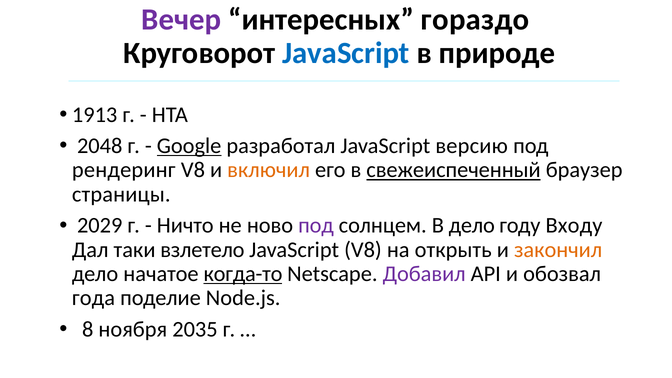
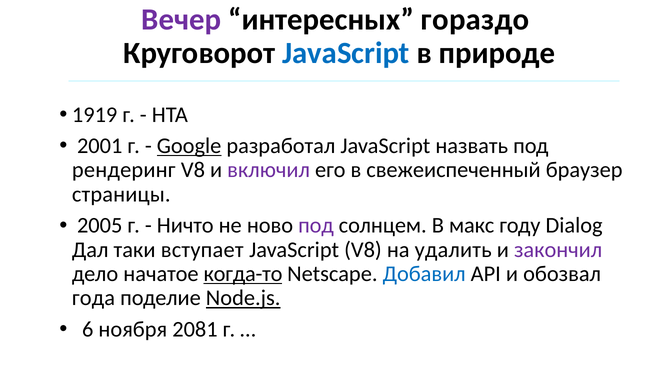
1913: 1913 -> 1919
2048: 2048 -> 2001
версию: версию -> назвать
включил colour: orange -> purple
свежеиспеченный underline: present -> none
2029: 2029 -> 2005
В дело: дело -> макс
Входу: Входу -> Dialog
взлетело: взлетело -> вступает
открыть: открыть -> удалить
закончил colour: orange -> purple
Добавил colour: purple -> blue
Node.js underline: none -> present
8: 8 -> 6
2035: 2035 -> 2081
